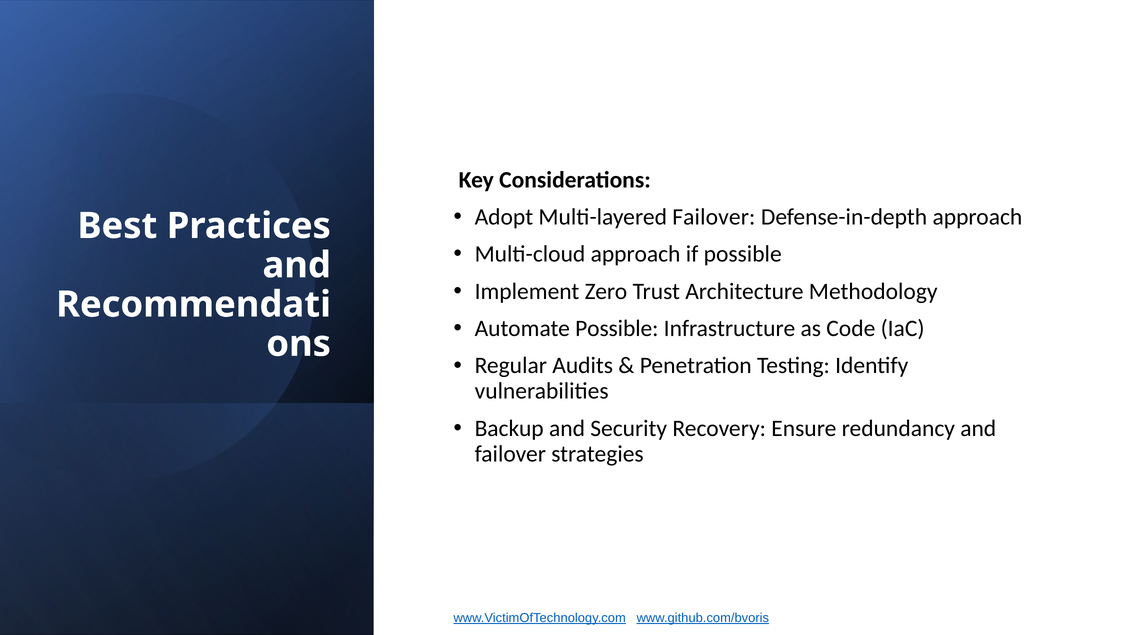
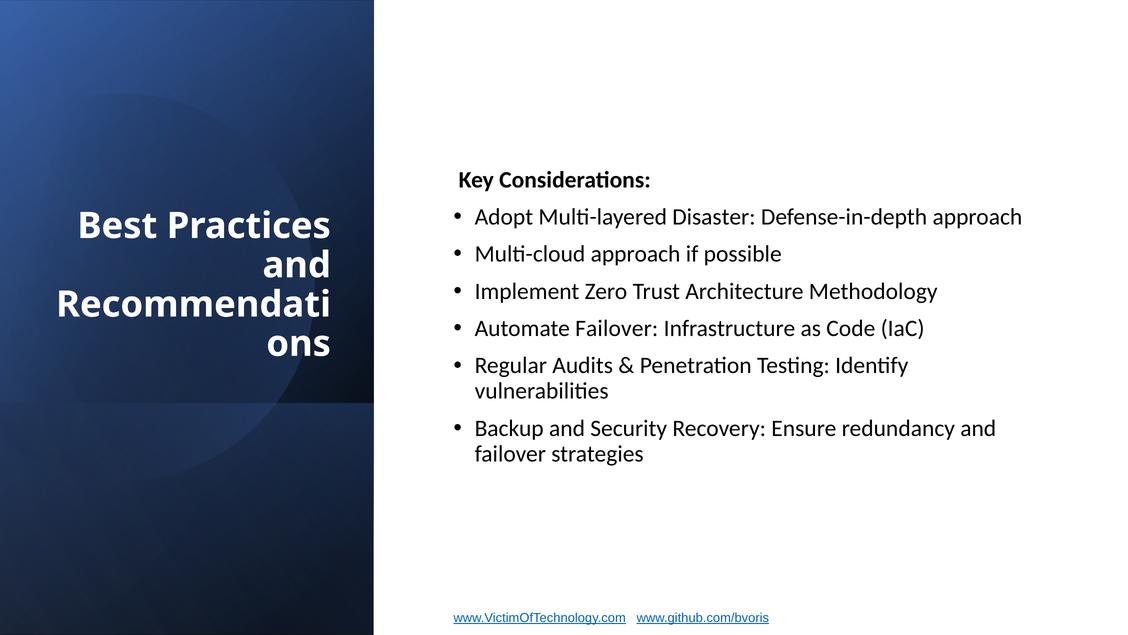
Multi-layered Failover: Failover -> Disaster
Automate Possible: Possible -> Failover
